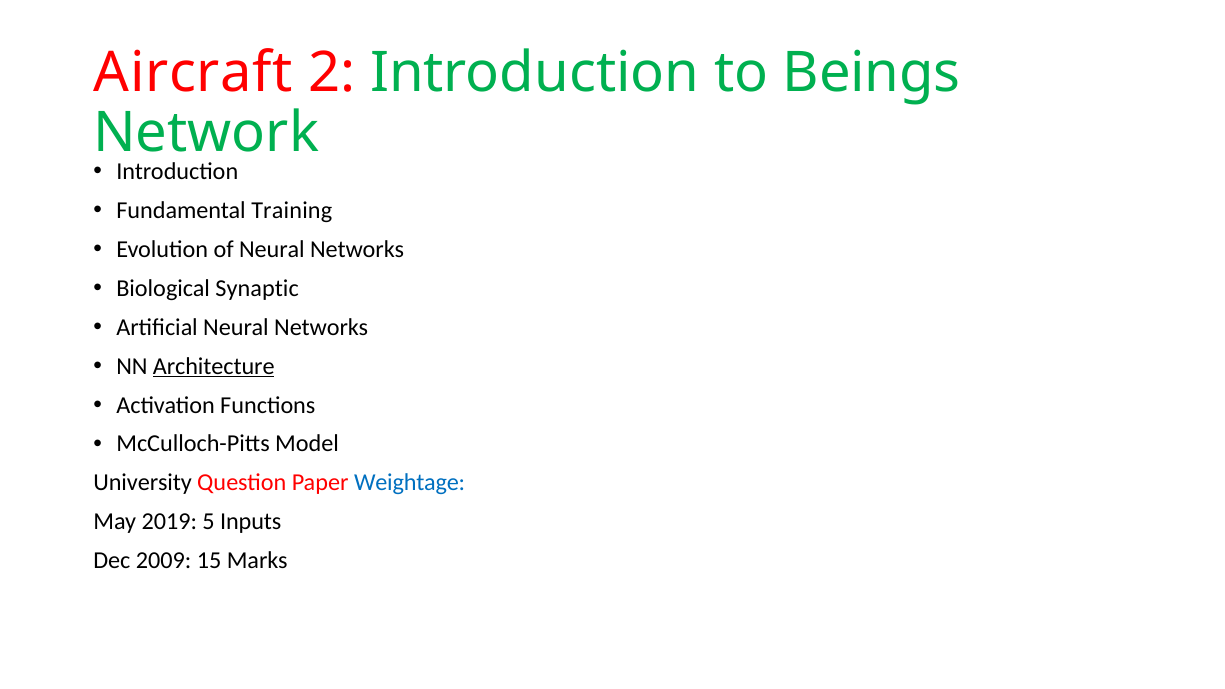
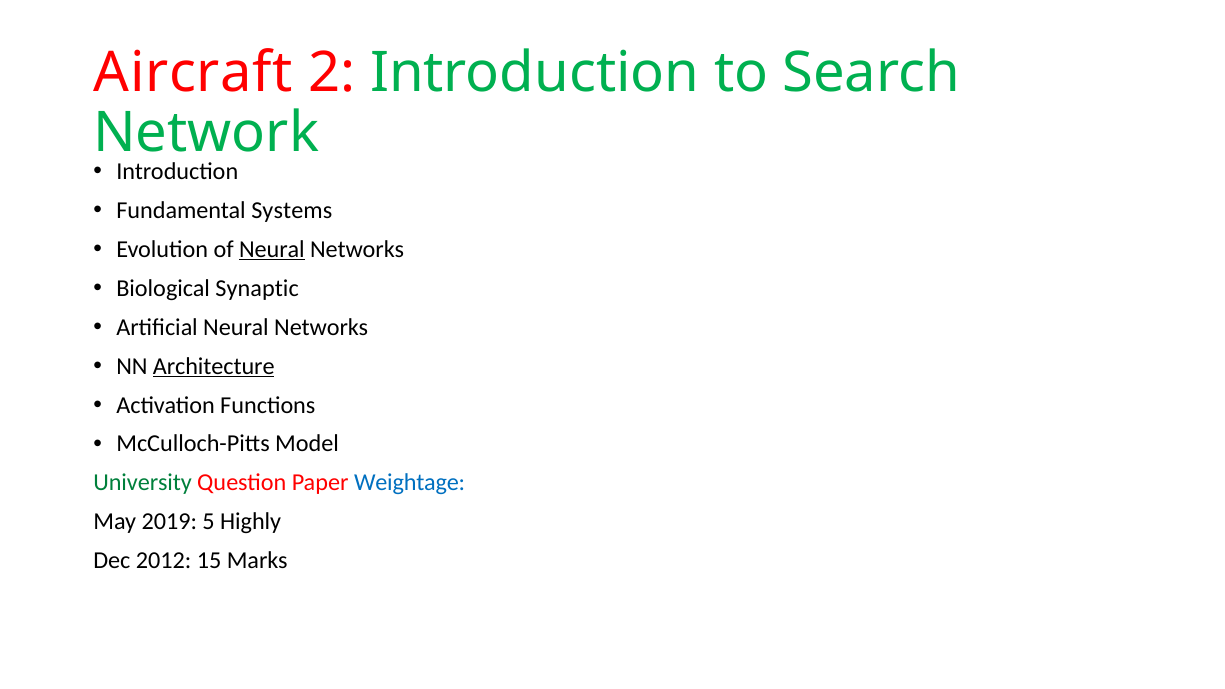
Beings: Beings -> Search
Training: Training -> Systems
Neural at (272, 249) underline: none -> present
University colour: black -> green
Inputs: Inputs -> Highly
2009: 2009 -> 2012
